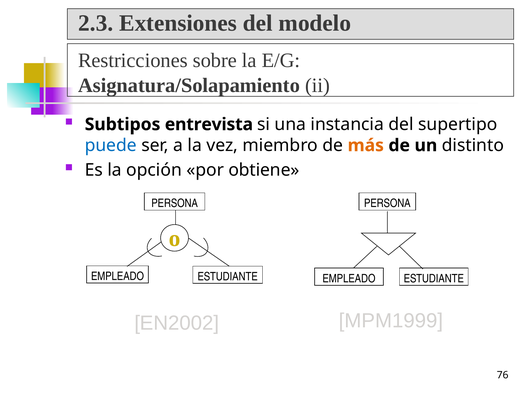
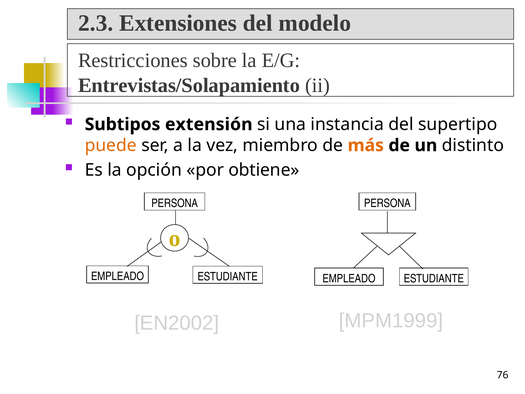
Asignatura/Solapamiento: Asignatura/Solapamiento -> Entrevistas/Solapamiento
entrevista: entrevista -> extensión
puede colour: blue -> orange
